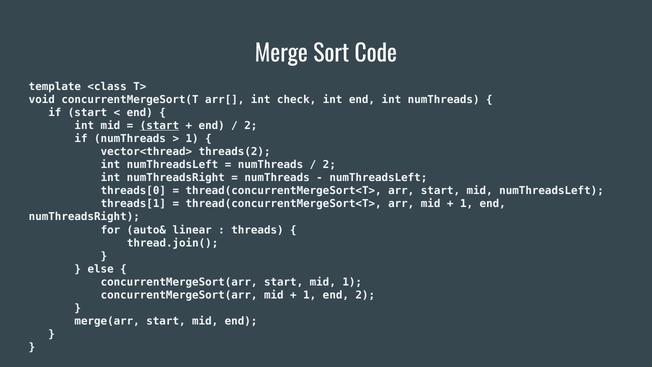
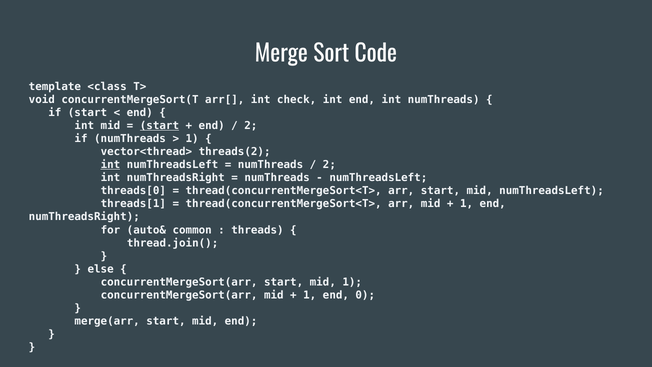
int at (110, 165) underline: none -> present
linear: linear -> common
end 2: 2 -> 0
